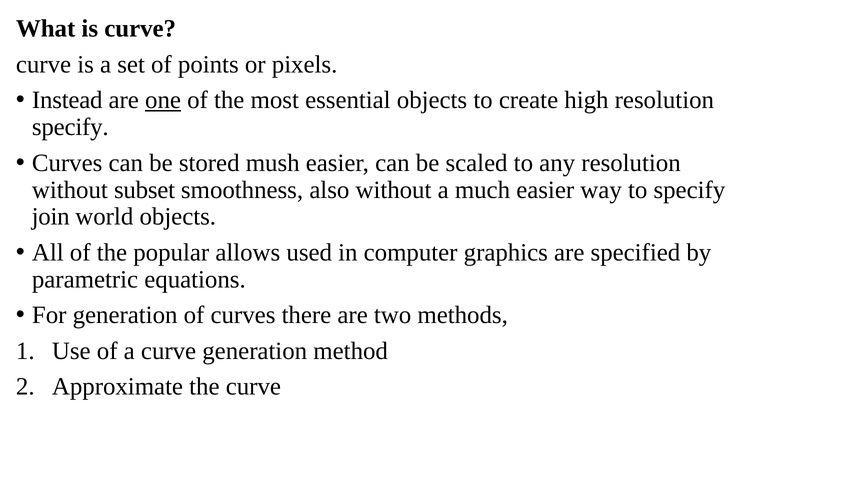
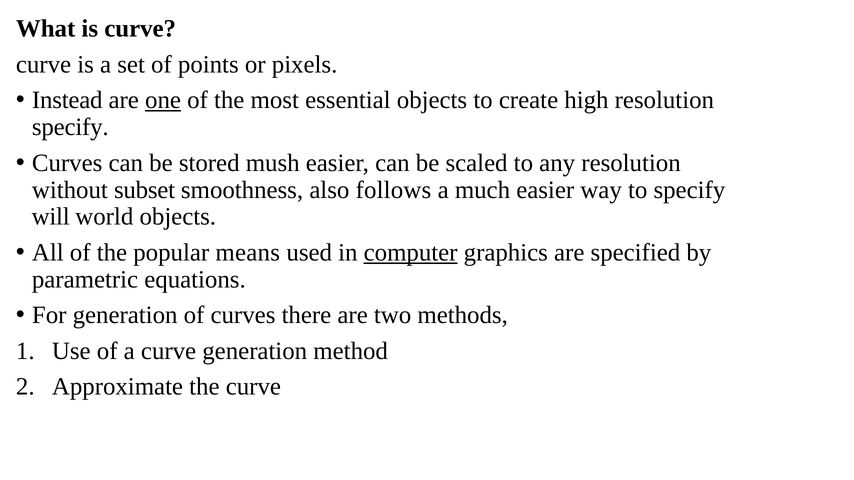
also without: without -> follows
join: join -> will
allows: allows -> means
computer underline: none -> present
